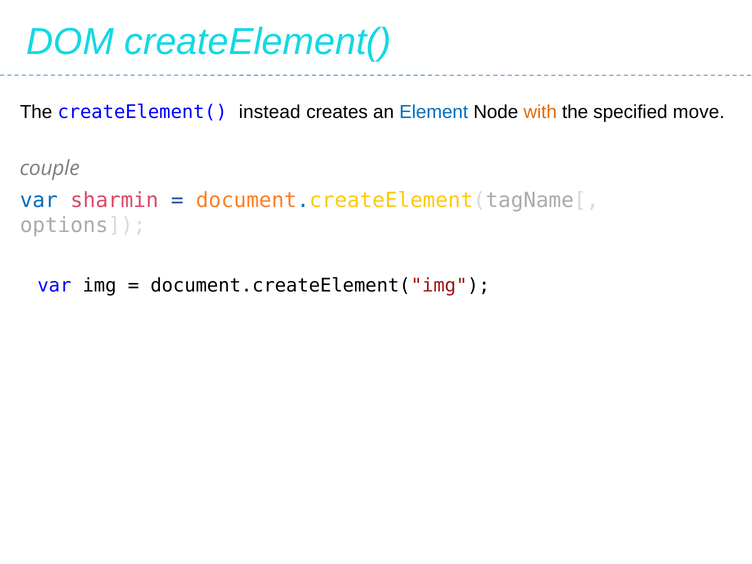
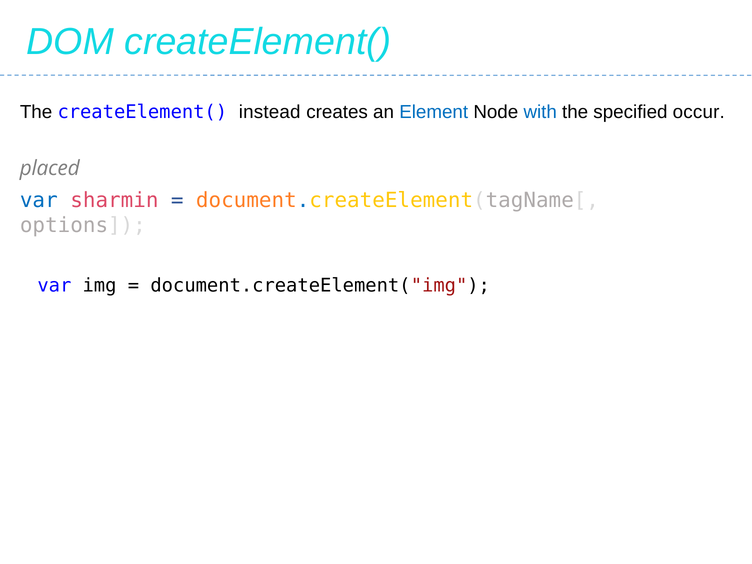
with colour: orange -> blue
move: move -> occur
couple: couple -> placed
